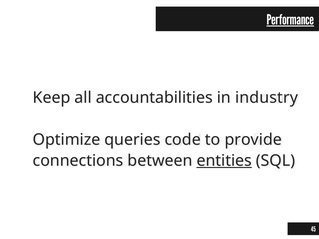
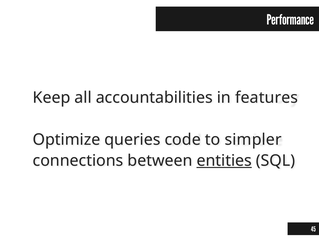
Performance underline: present -> none
industry: industry -> features
provide: provide -> simpler
